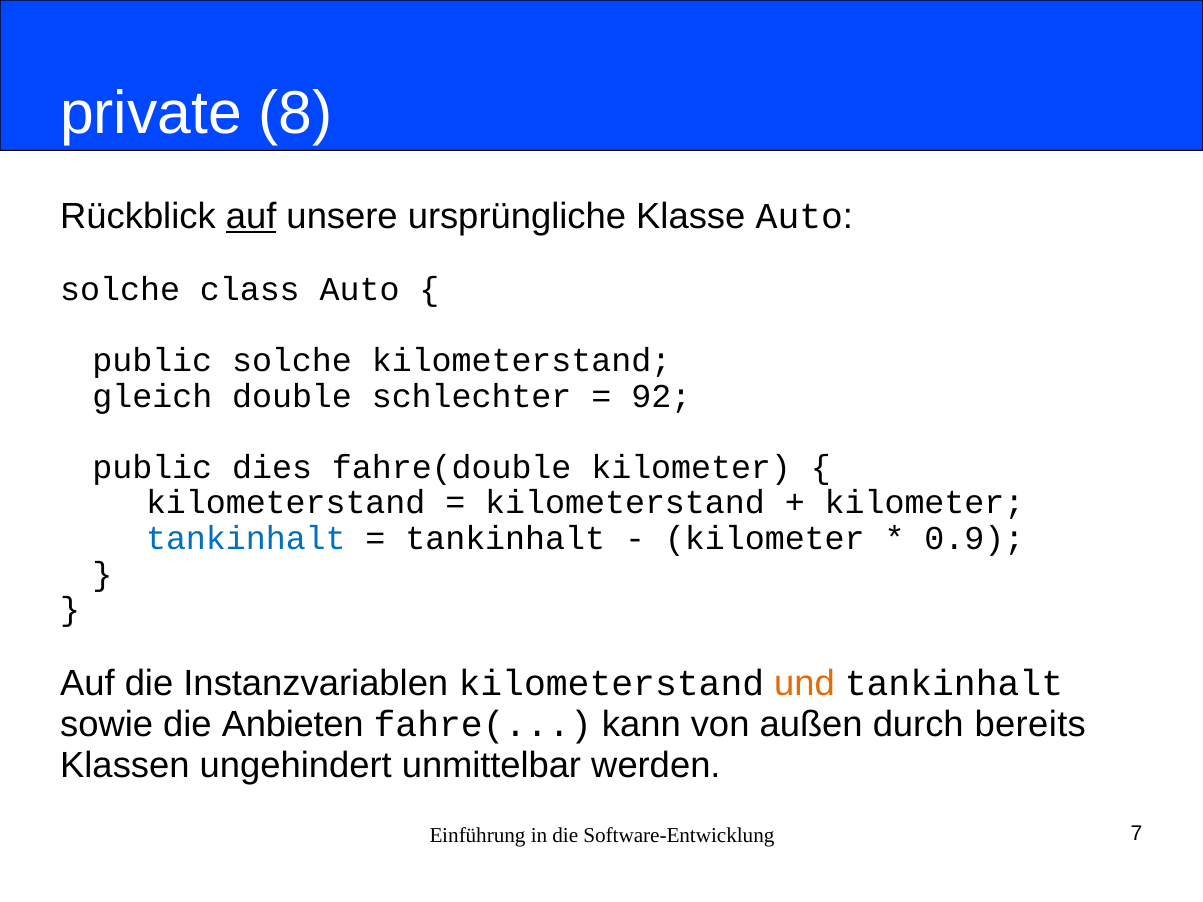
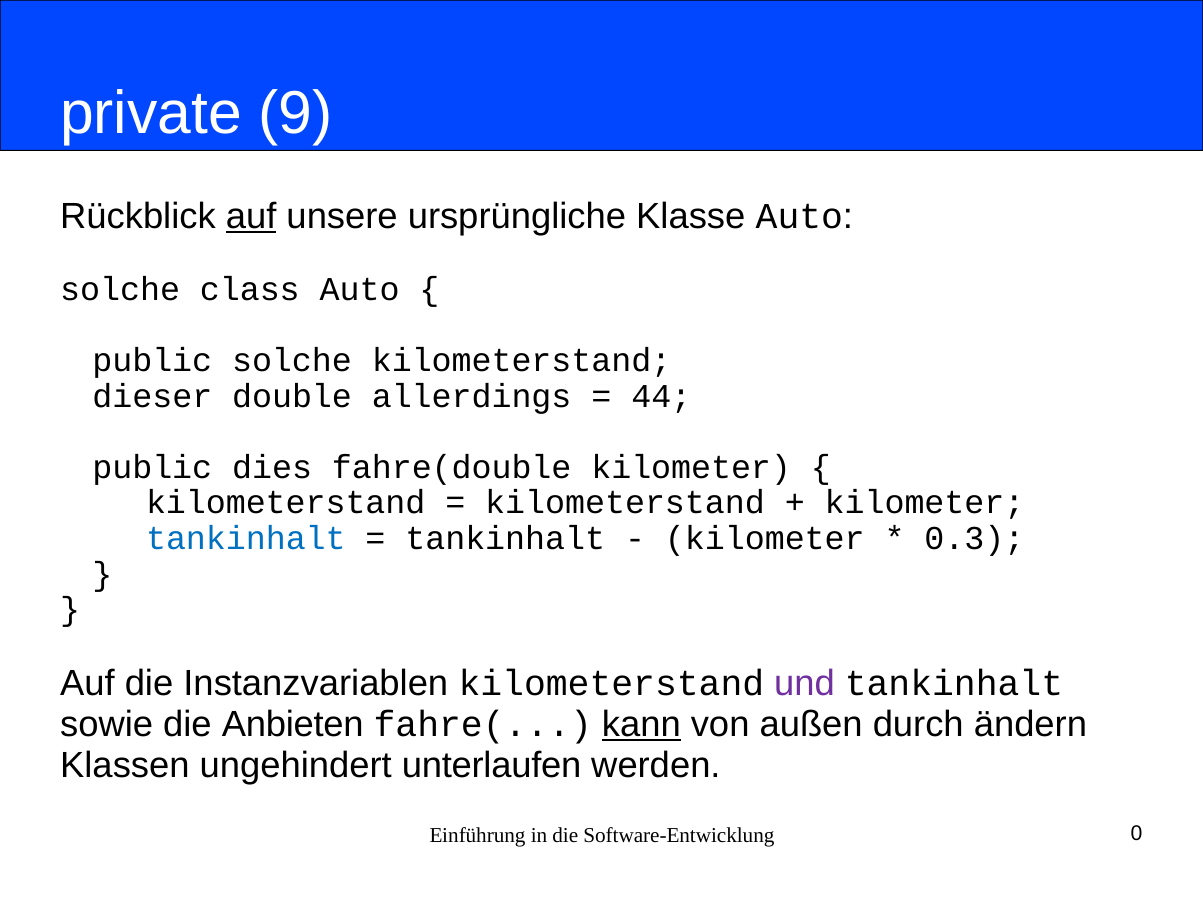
8: 8 -> 9
gleich: gleich -> dieser
schlechter: schlechter -> allerdings
92: 92 -> 44
0.9: 0.9 -> 0.3
und colour: orange -> purple
kann underline: none -> present
bereits: bereits -> ändern
unmittelbar: unmittelbar -> unterlaufen
7: 7 -> 0
